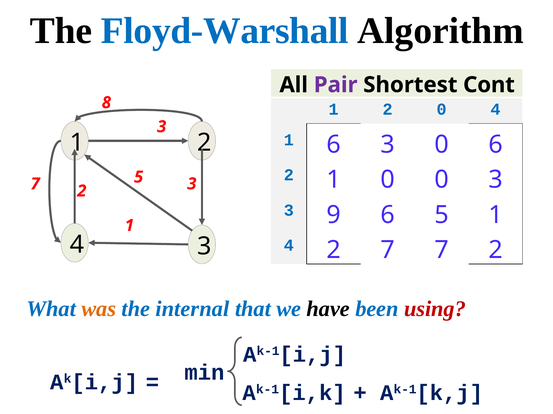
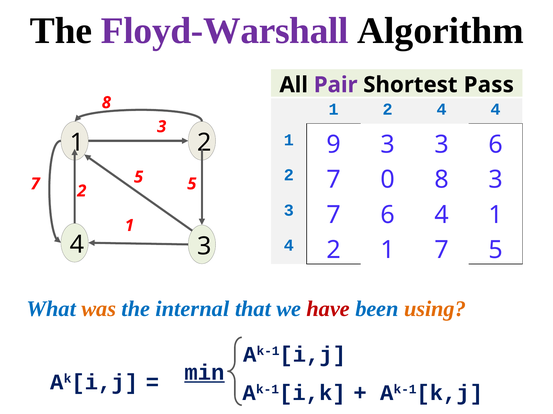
Floyd-Warshall colour: blue -> purple
Cont: Cont -> Pass
2 0: 0 -> 4
1 6: 6 -> 9
0 at (442, 145): 0 -> 3
2 1: 1 -> 7
0 0: 0 -> 8
3 at (192, 184): 3 -> 5
9 at (334, 215): 9 -> 7
6 5: 5 -> 4
2 7: 7 -> 1
2 at (496, 250): 2 -> 5
have colour: black -> red
using colour: red -> orange
min underline: none -> present
